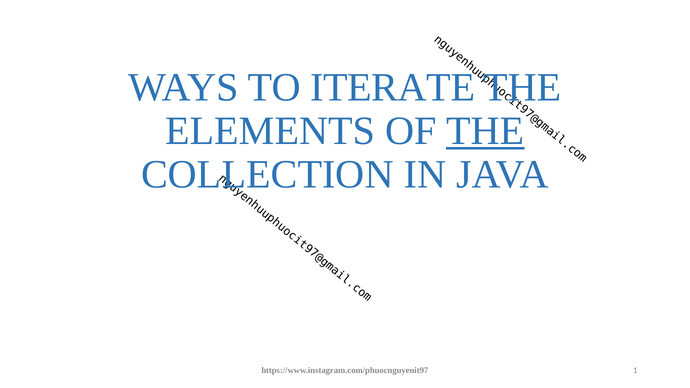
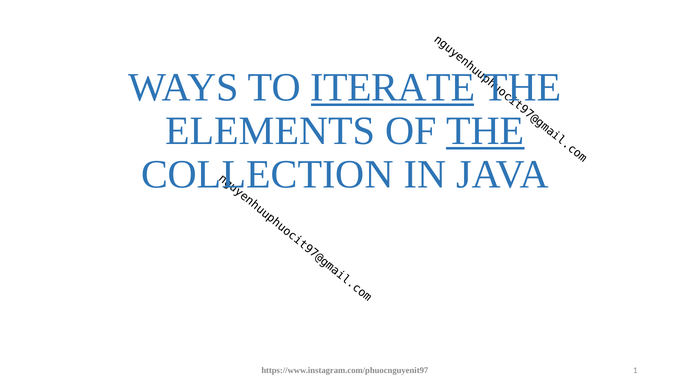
ITERATE underline: none -> present
